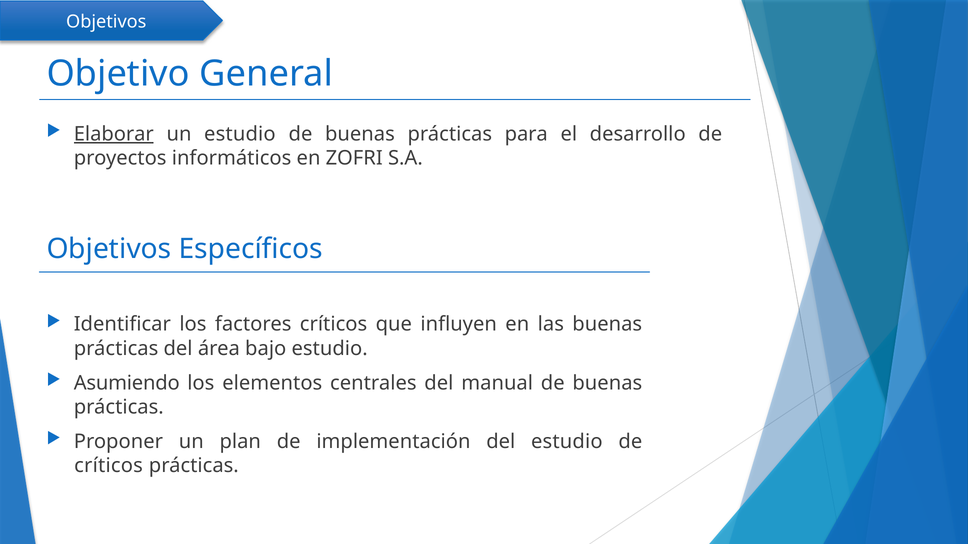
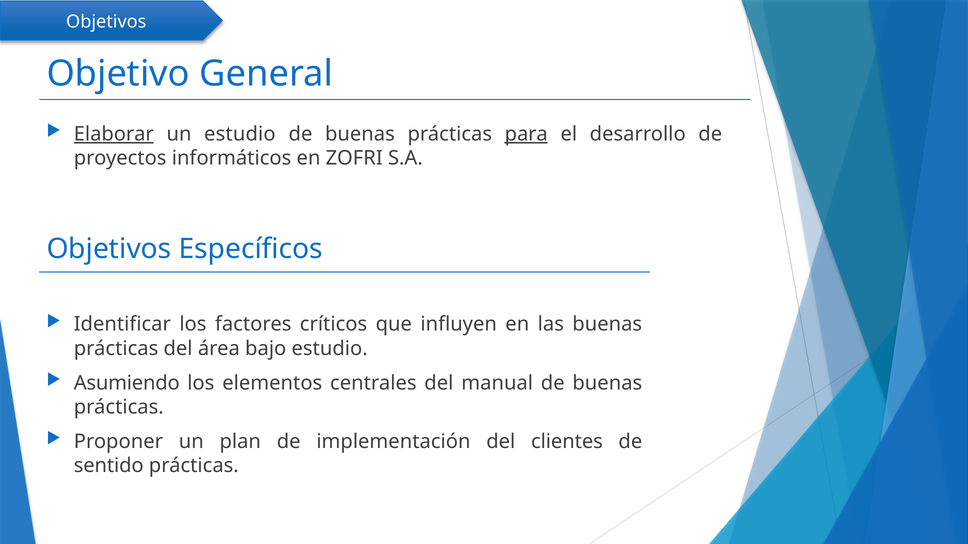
para underline: none -> present
del estudio: estudio -> clientes
críticos at (109, 466): críticos -> sentido
